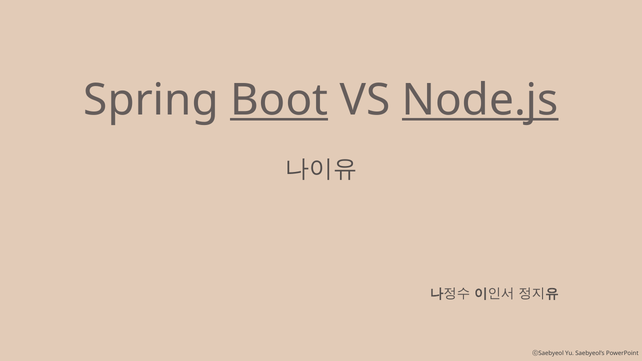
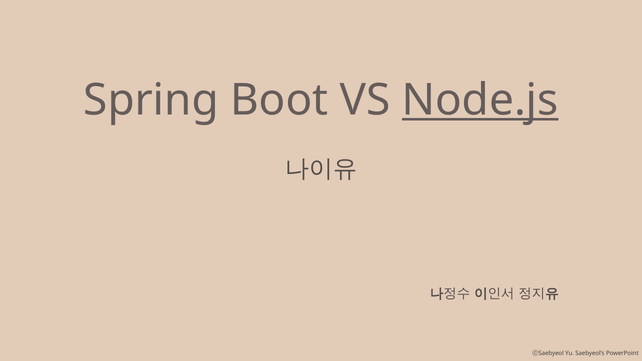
Boot underline: present -> none
